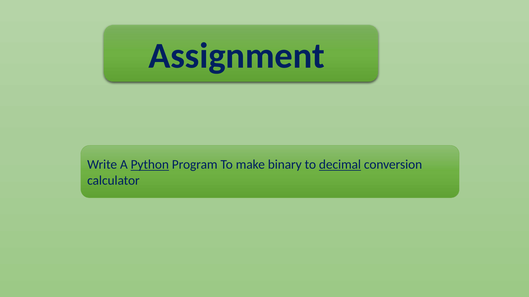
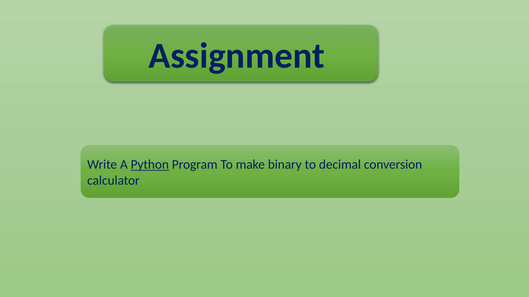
decimal underline: present -> none
